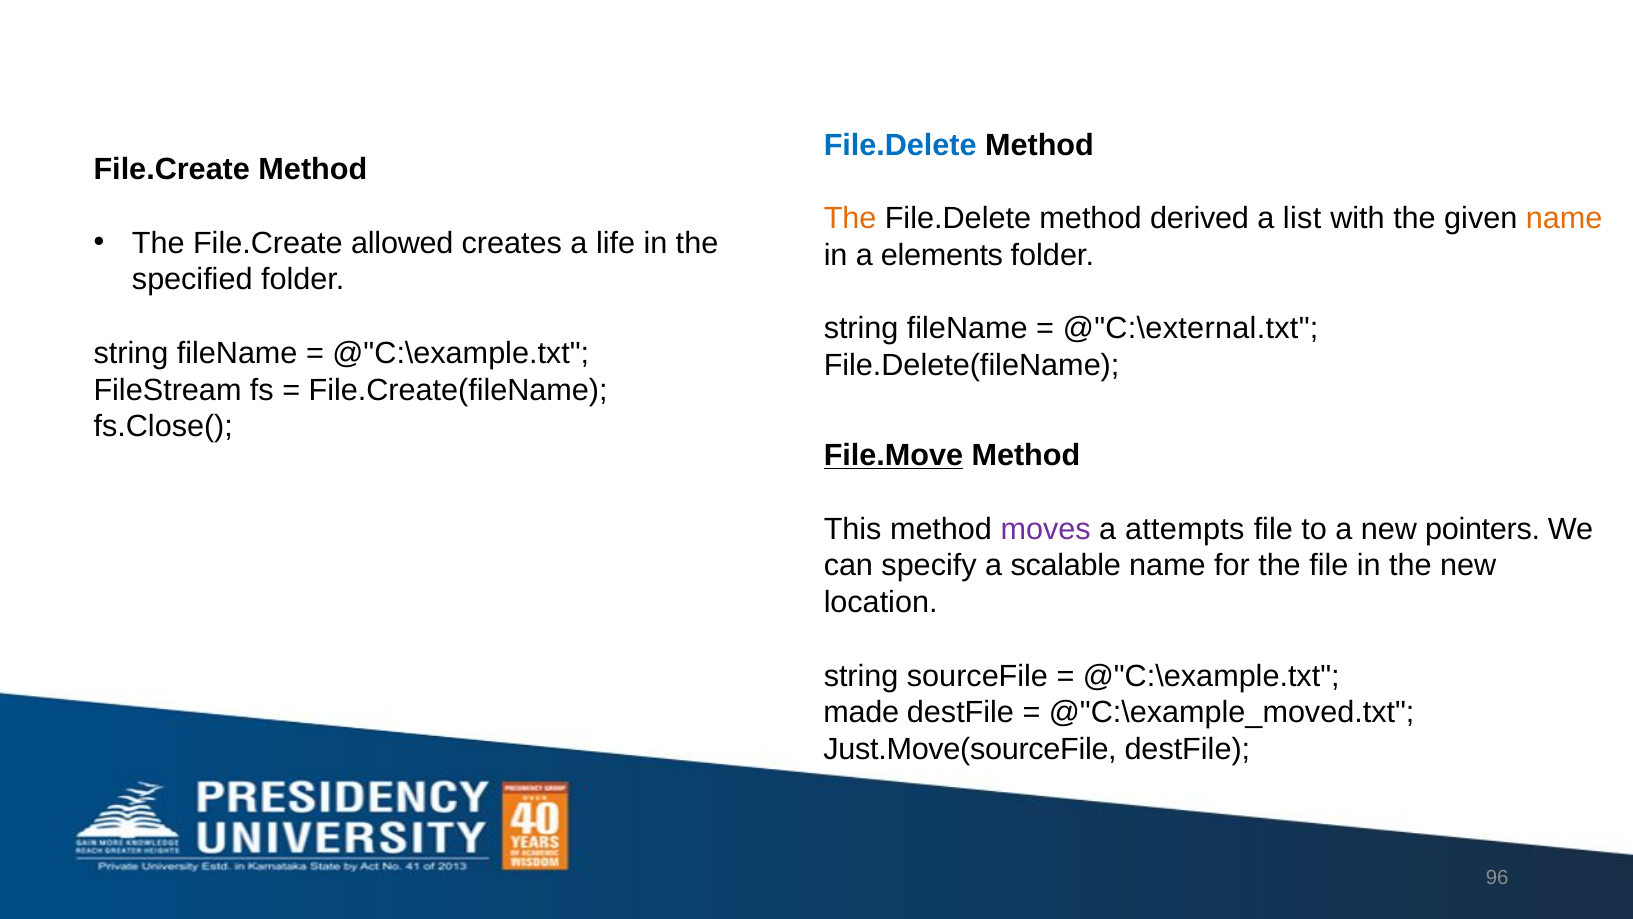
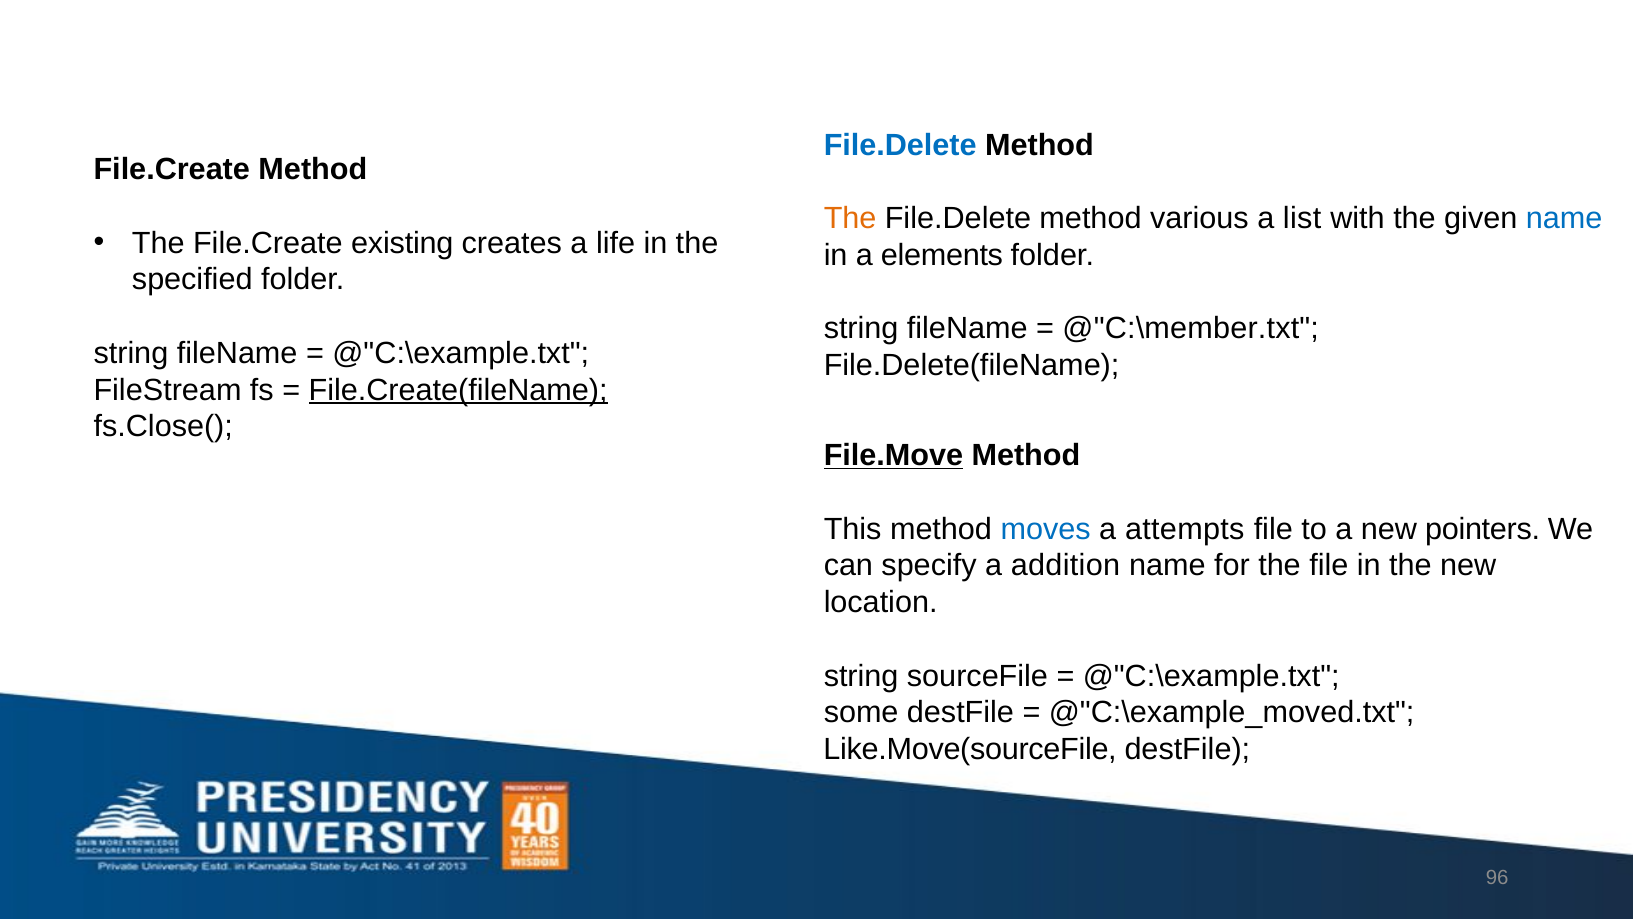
derived: derived -> various
name at (1564, 218) colour: orange -> blue
allowed: allowed -> existing
@"C:\external.txt: @"C:\external.txt -> @"C:\member.txt
File.Create(fileName underline: none -> present
moves colour: purple -> blue
scalable: scalable -> addition
made: made -> some
Just.Move(sourceFile: Just.Move(sourceFile -> Like.Move(sourceFile
